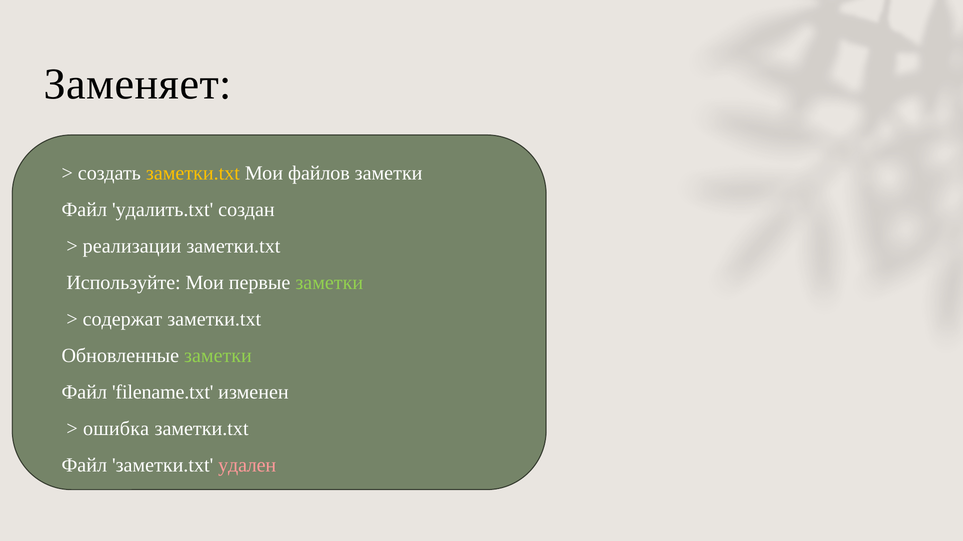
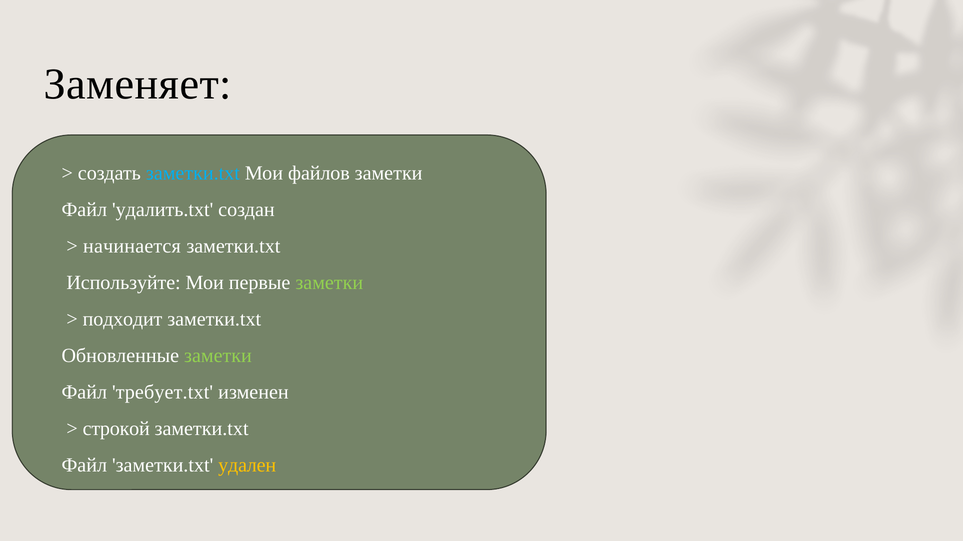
заметки.txt at (193, 173) colour: yellow -> light blue
реализации: реализации -> начинается
содержат: содержат -> подходит
filename.txt: filename.txt -> требует.txt
ошибка: ошибка -> строкой
удален colour: pink -> yellow
